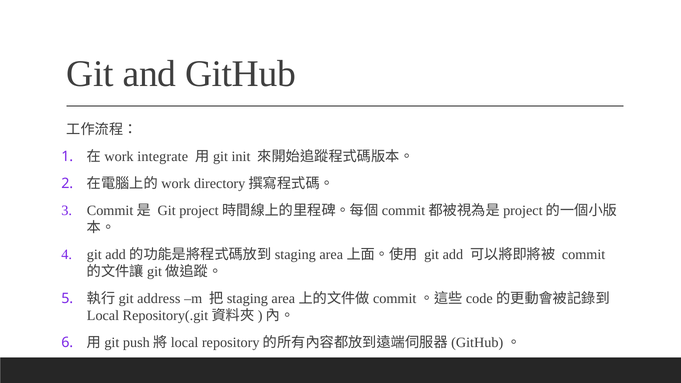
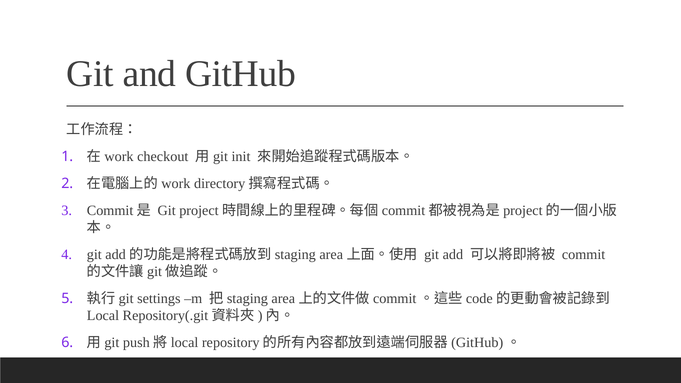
integrate: integrate -> checkout
address: address -> settings
